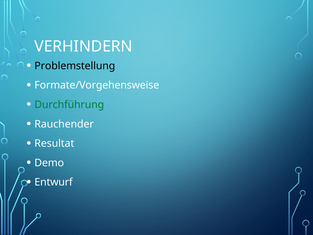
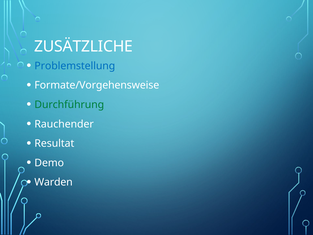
VERHINDERN: VERHINDERN -> ZUSÄTZLICHE
Problemstellung colour: black -> blue
Entwurf: Entwurf -> Warden
